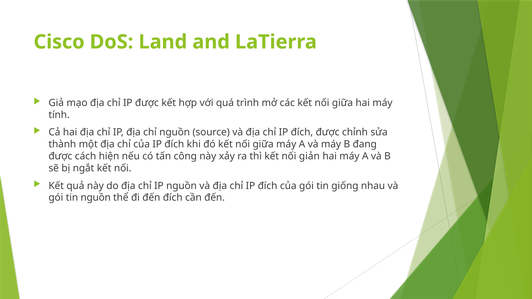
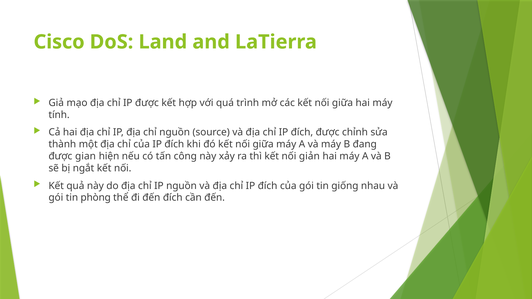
cách: cách -> gian
tin nguồn: nguồn -> phòng
